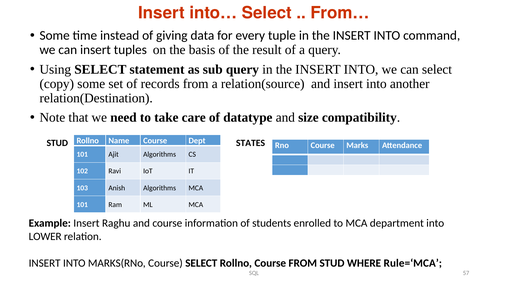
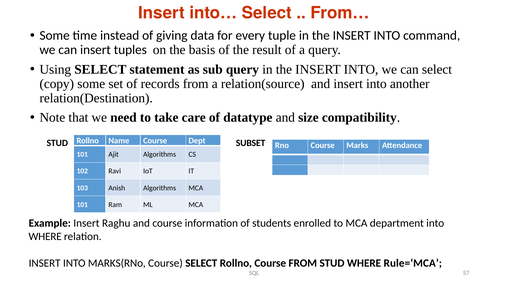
STATES: STATES -> SUBSET
LOWER at (45, 236): LOWER -> WHERE
